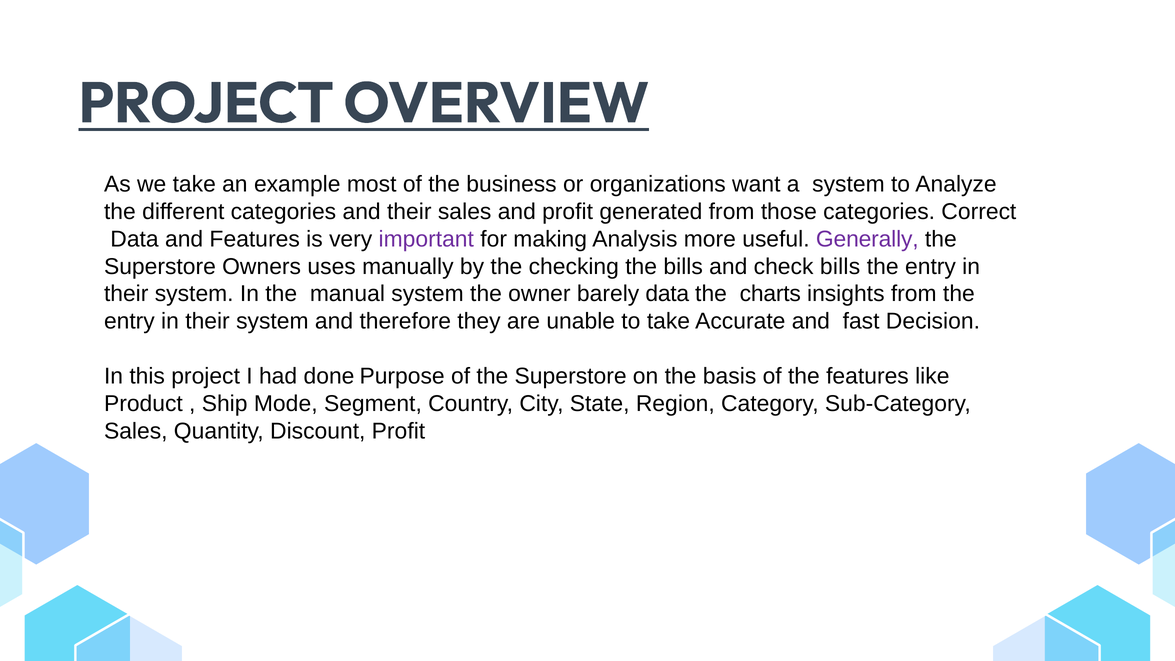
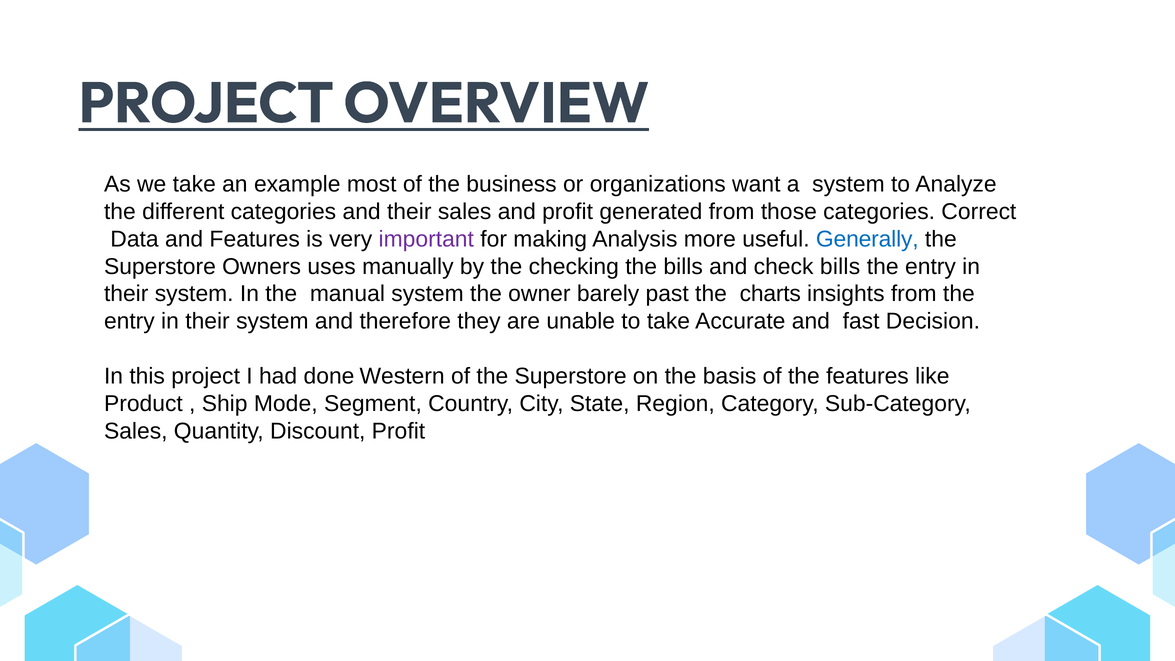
Generally colour: purple -> blue
barely data: data -> past
Purpose: Purpose -> Western
